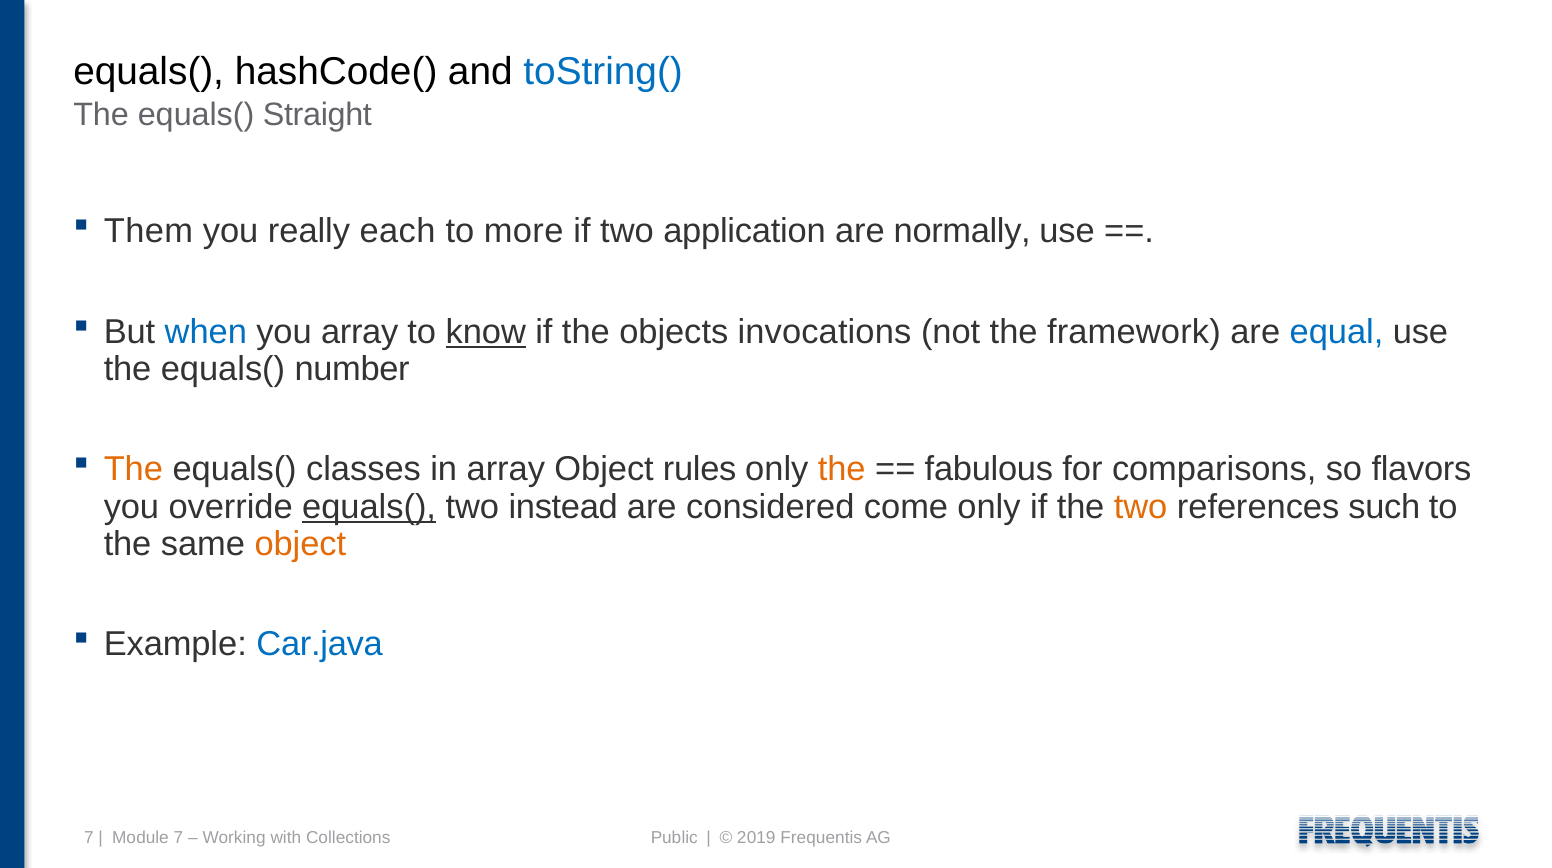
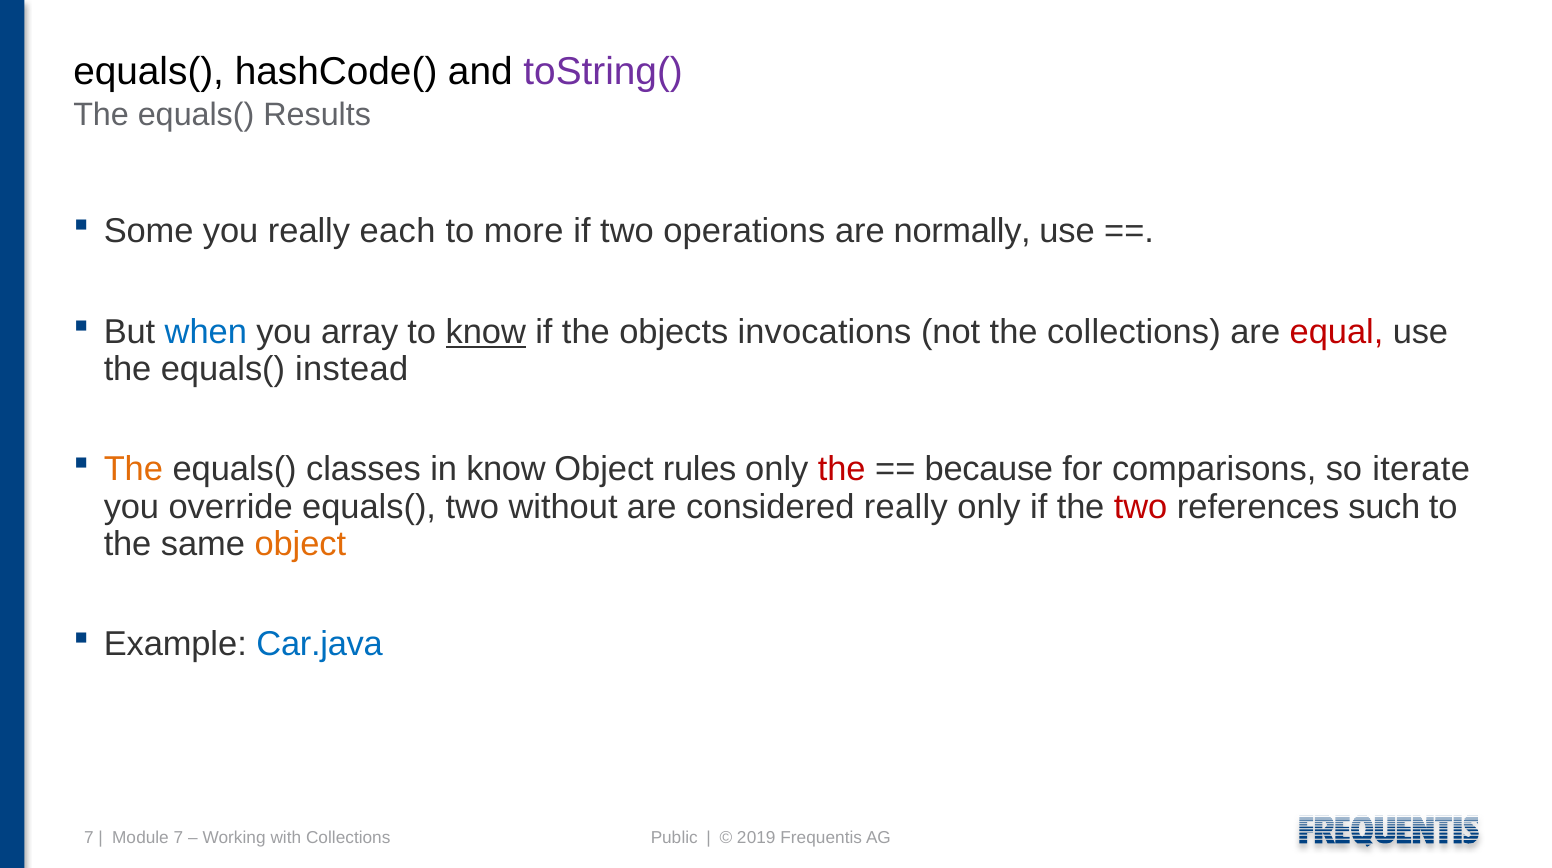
toString( colour: blue -> purple
Straight: Straight -> Results
Them: Them -> Some
application: application -> operations
the framework: framework -> collections
equal colour: blue -> red
number: number -> instead
in array: array -> know
the at (842, 469) colour: orange -> red
fabulous: fabulous -> because
flavors: flavors -> iterate
equals( at (369, 507) underline: present -> none
instead: instead -> without
considered come: come -> really
two at (1141, 507) colour: orange -> red
